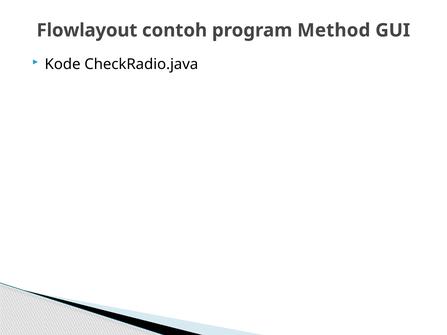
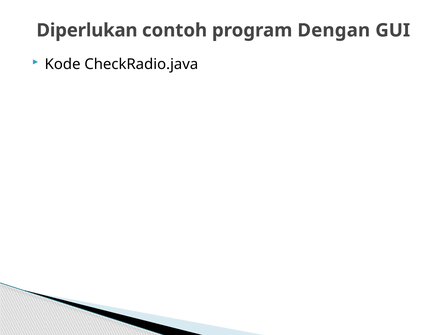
Flowlayout: Flowlayout -> Diperlukan
Method: Method -> Dengan
